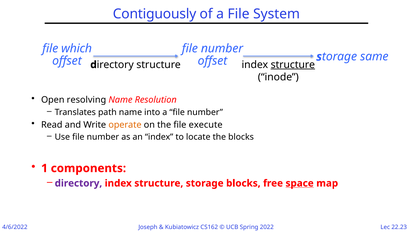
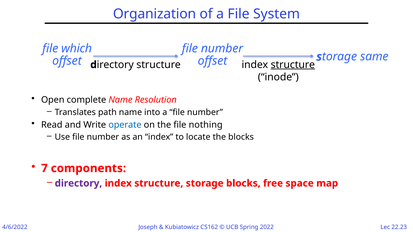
Contiguously: Contiguously -> Organization
resolving: resolving -> complete
operate colour: orange -> blue
execute: execute -> nothing
1: 1 -> 7
space underline: present -> none
